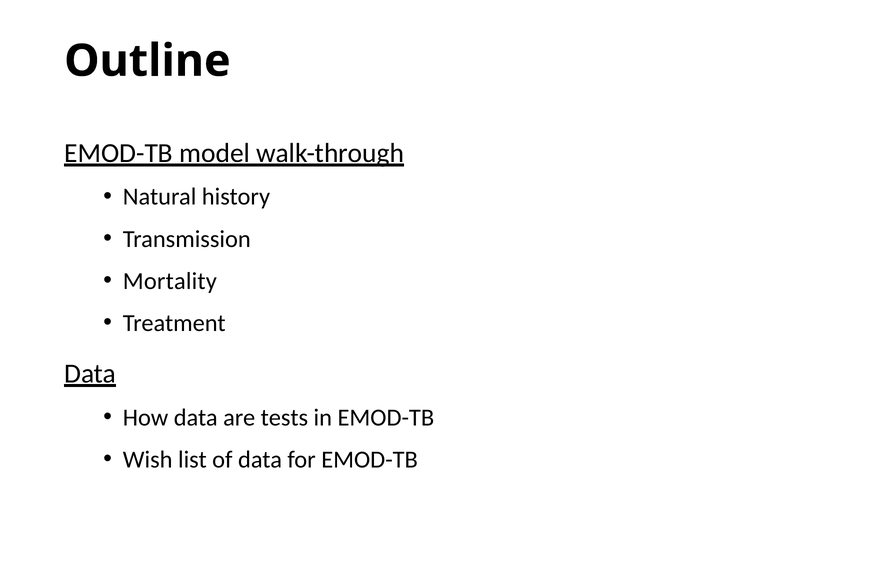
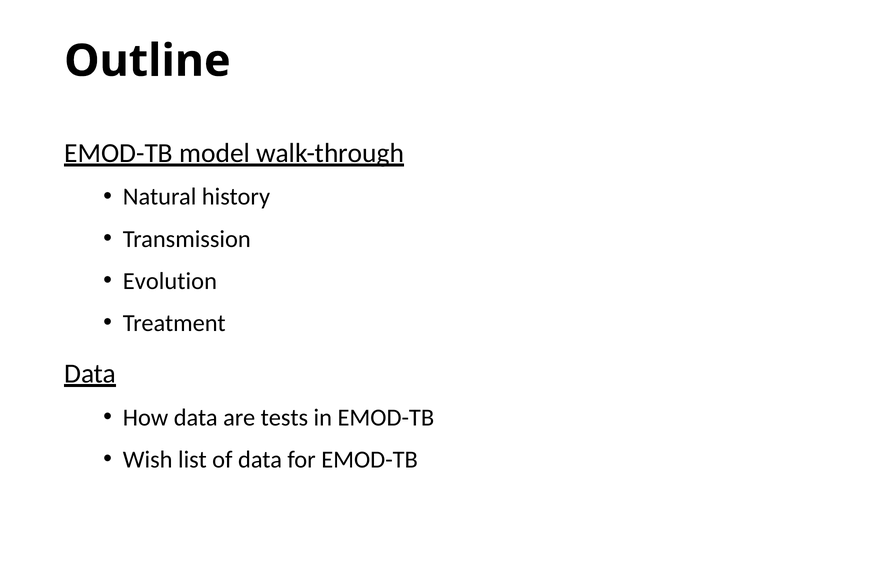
Mortality: Mortality -> Evolution
